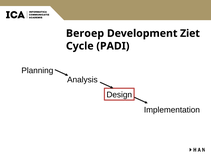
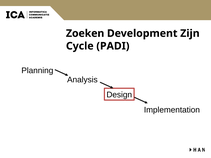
Beroep: Beroep -> Zoeken
Ziet: Ziet -> Zijn
